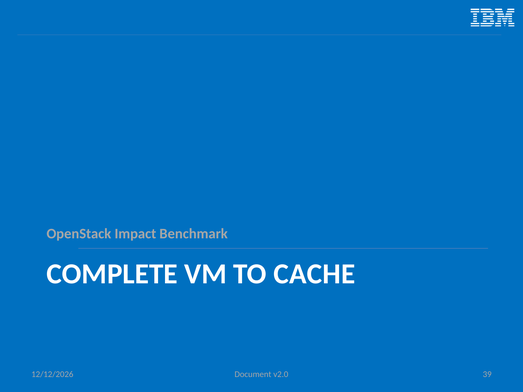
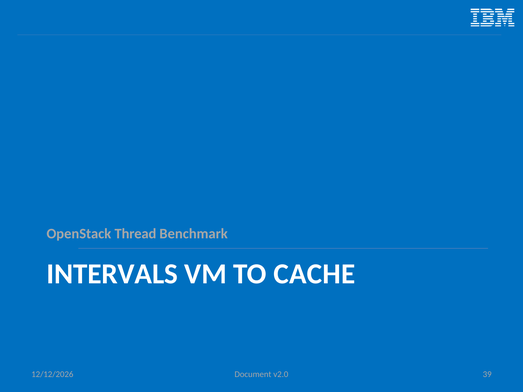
Impact: Impact -> Thread
COMPLETE: COMPLETE -> INTERVALS
